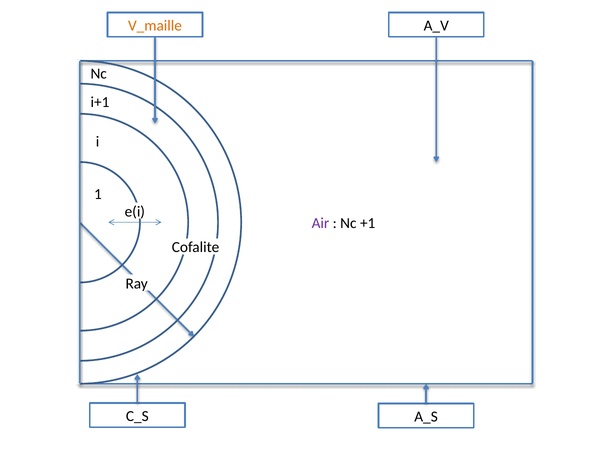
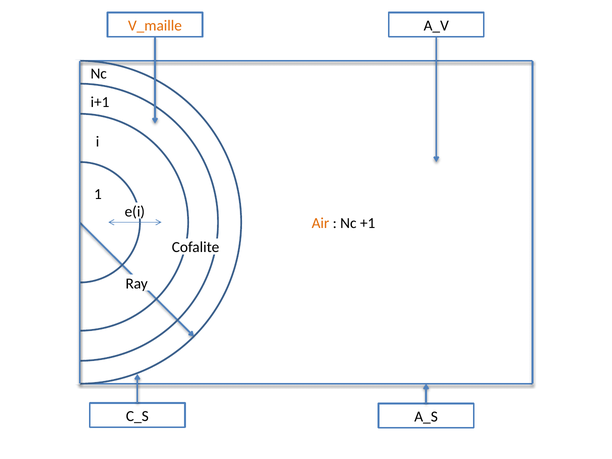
Air colour: purple -> orange
